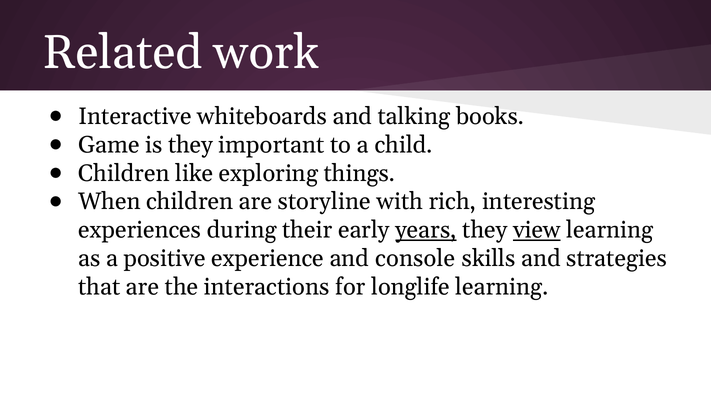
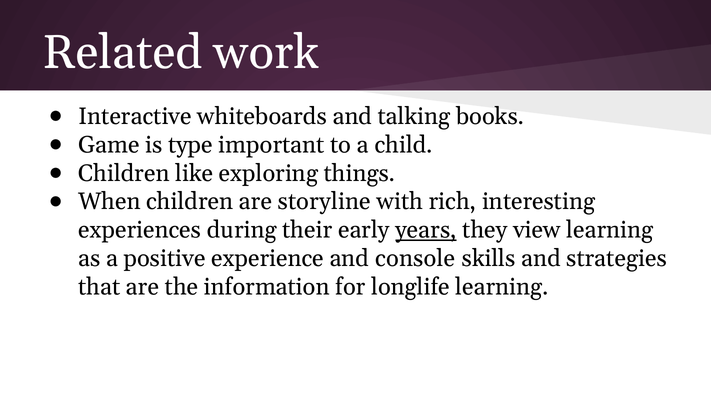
is they: they -> type
view underline: present -> none
interactions: interactions -> information
